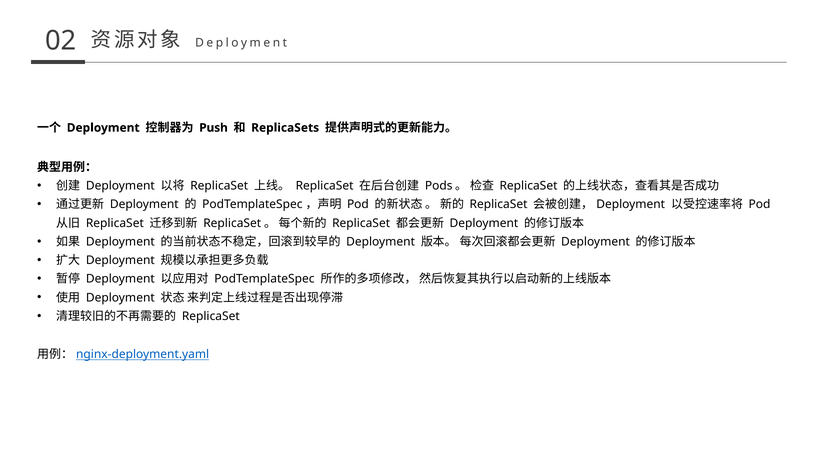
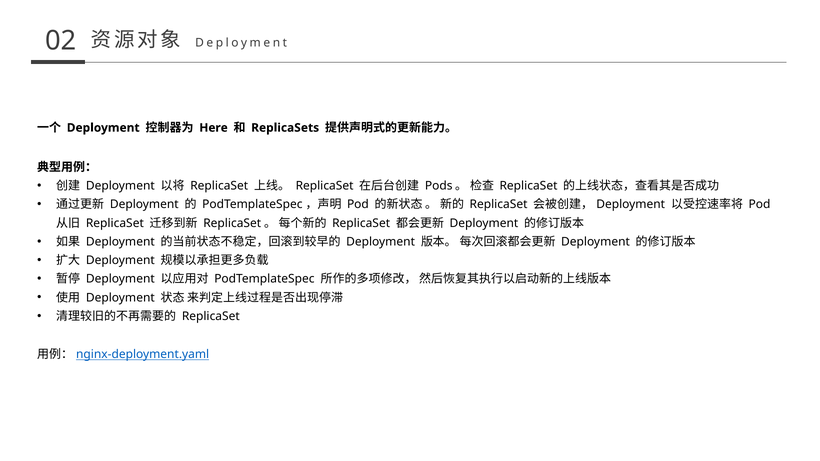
Push: Push -> Here
